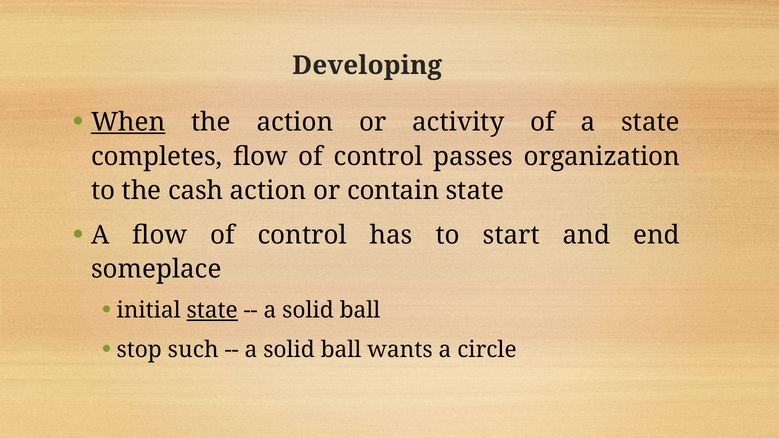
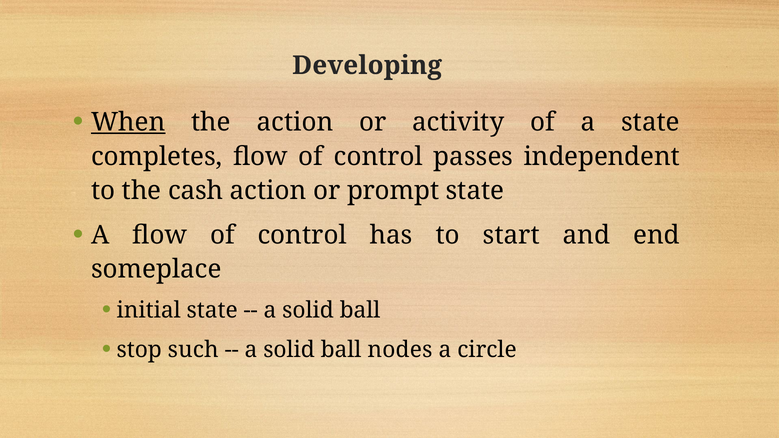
organization: organization -> independent
contain: contain -> prompt
state at (212, 311) underline: present -> none
wants: wants -> nodes
